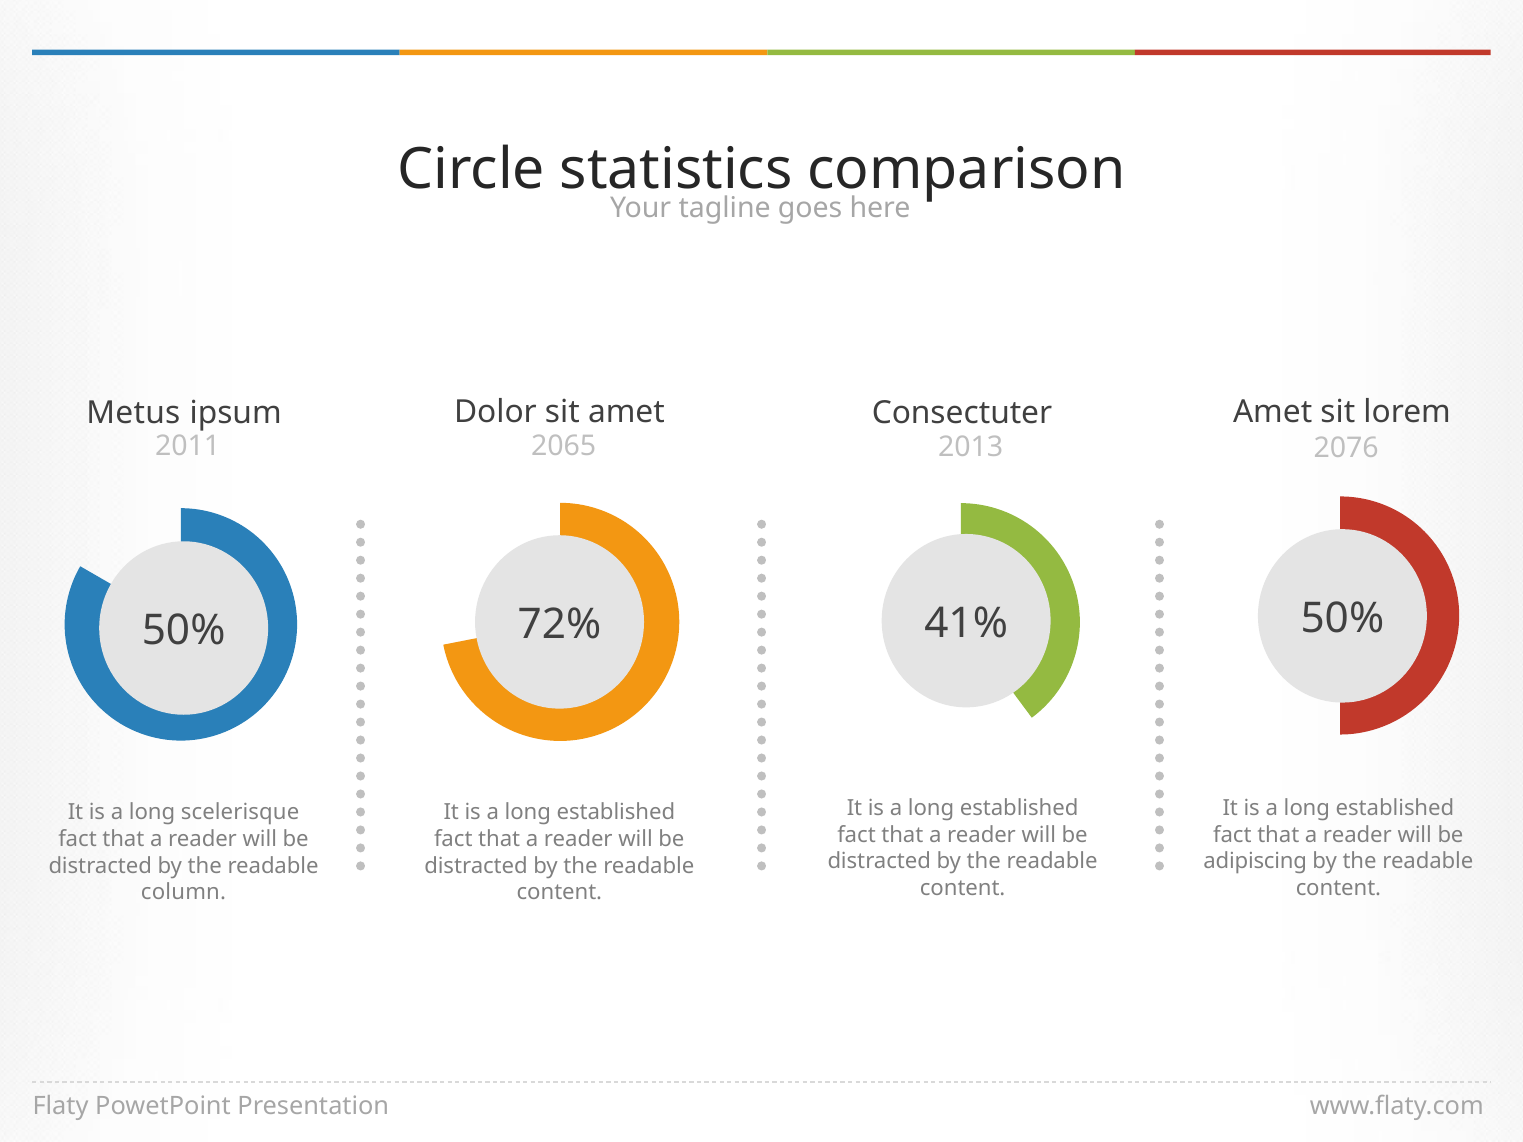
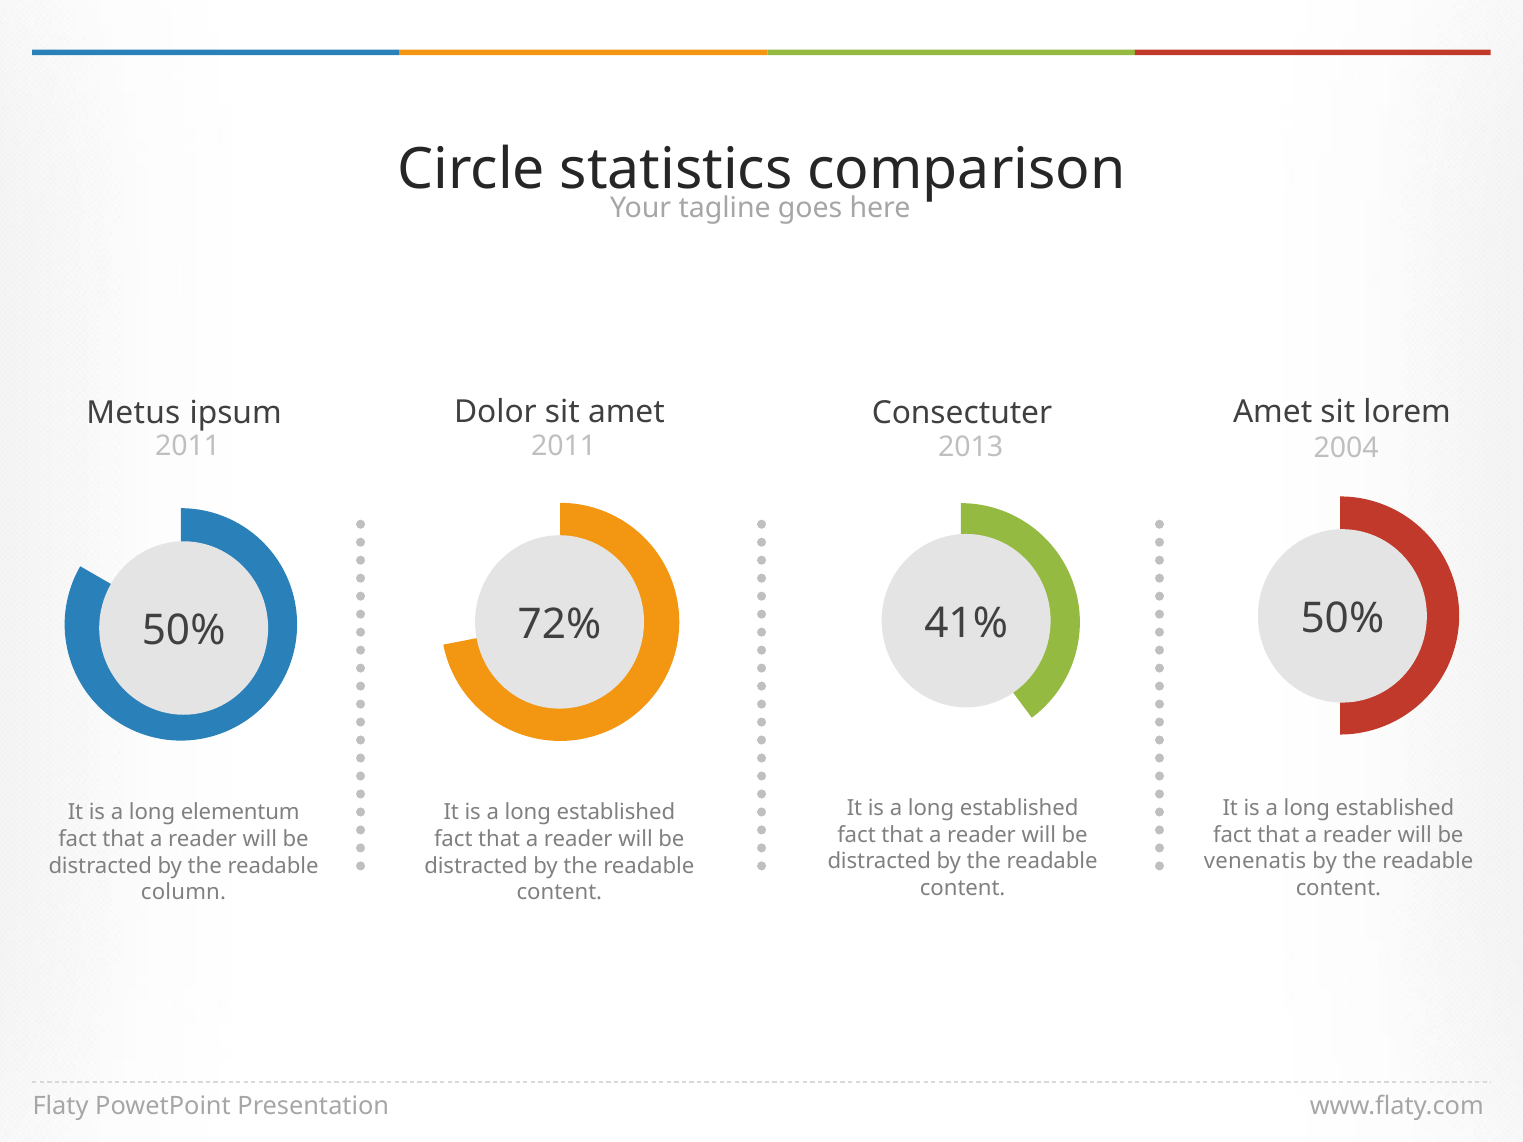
2065 at (564, 447): 2065 -> 2011
2076: 2076 -> 2004
scelerisque: scelerisque -> elementum
adipiscing: adipiscing -> venenatis
